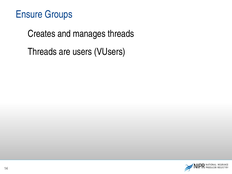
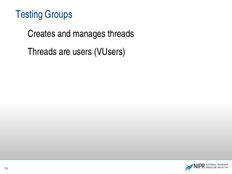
Ensure: Ensure -> Testing
